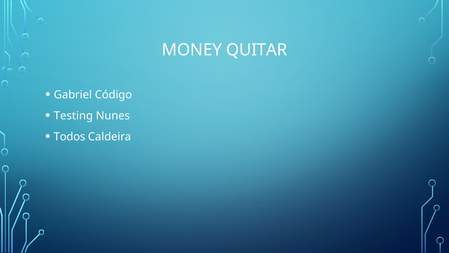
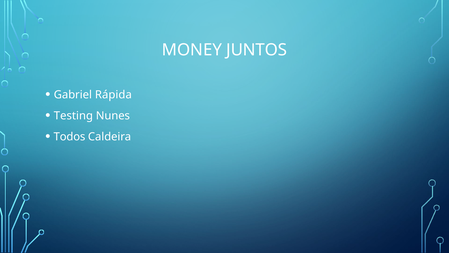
QUITAR: QUITAR -> JUNTOS
Código: Código -> Rápida
